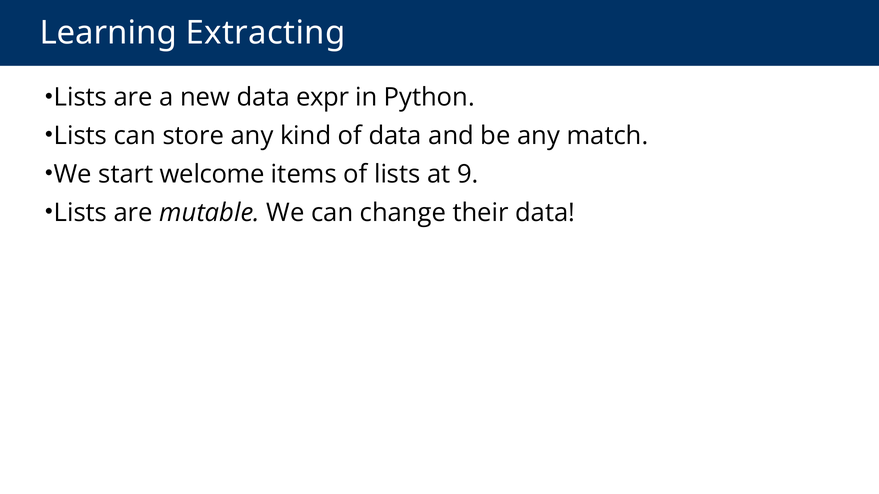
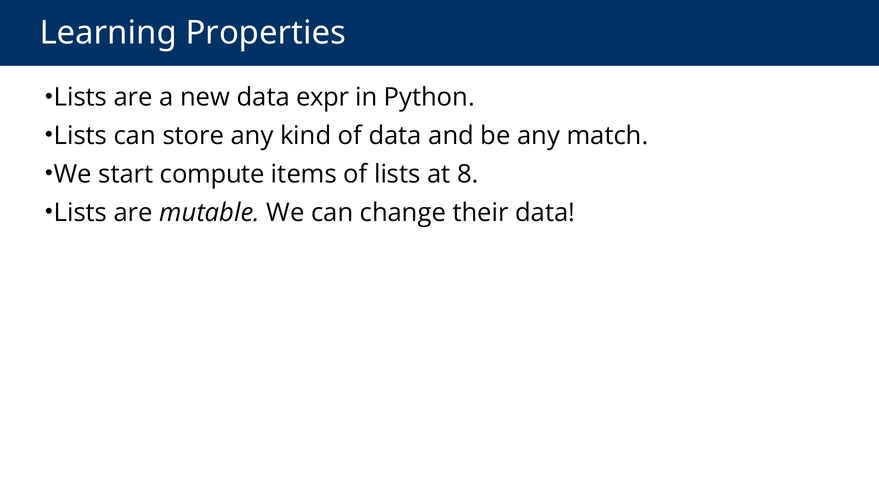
Extracting: Extracting -> Properties
welcome: welcome -> compute
9: 9 -> 8
